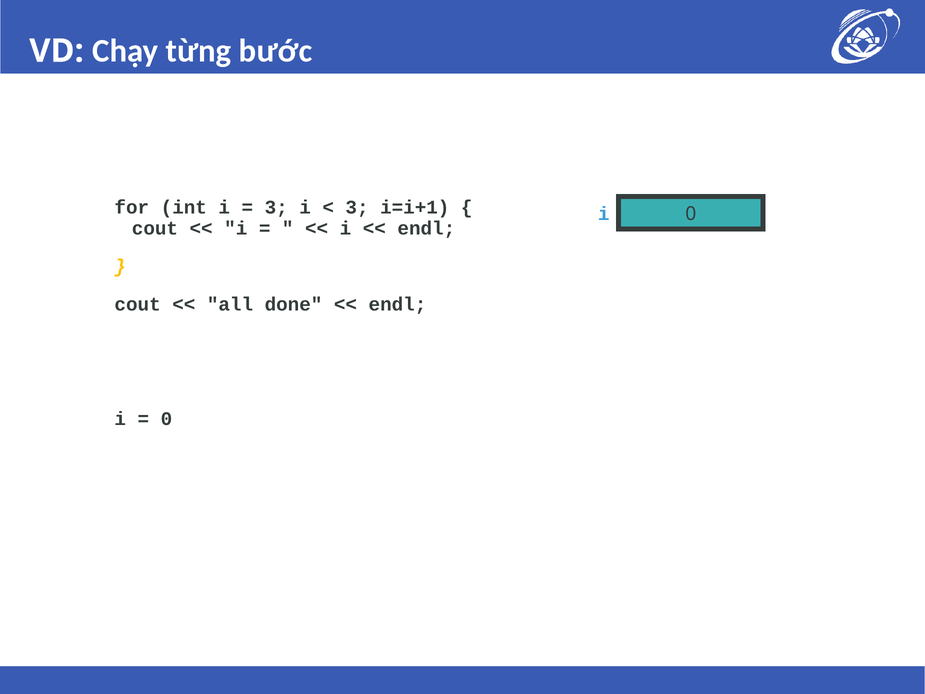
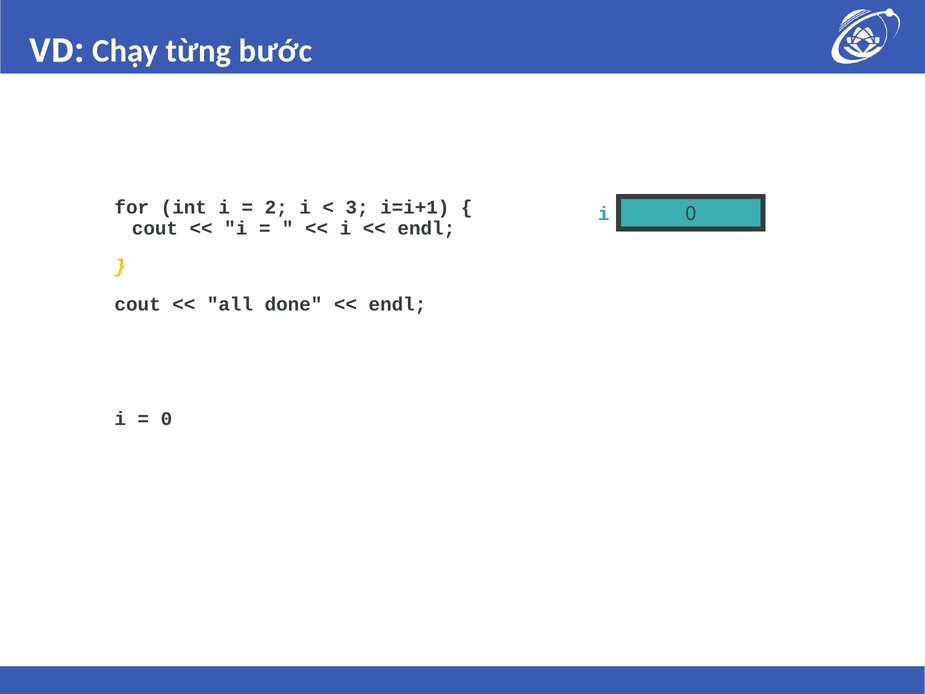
3 at (276, 207): 3 -> 2
